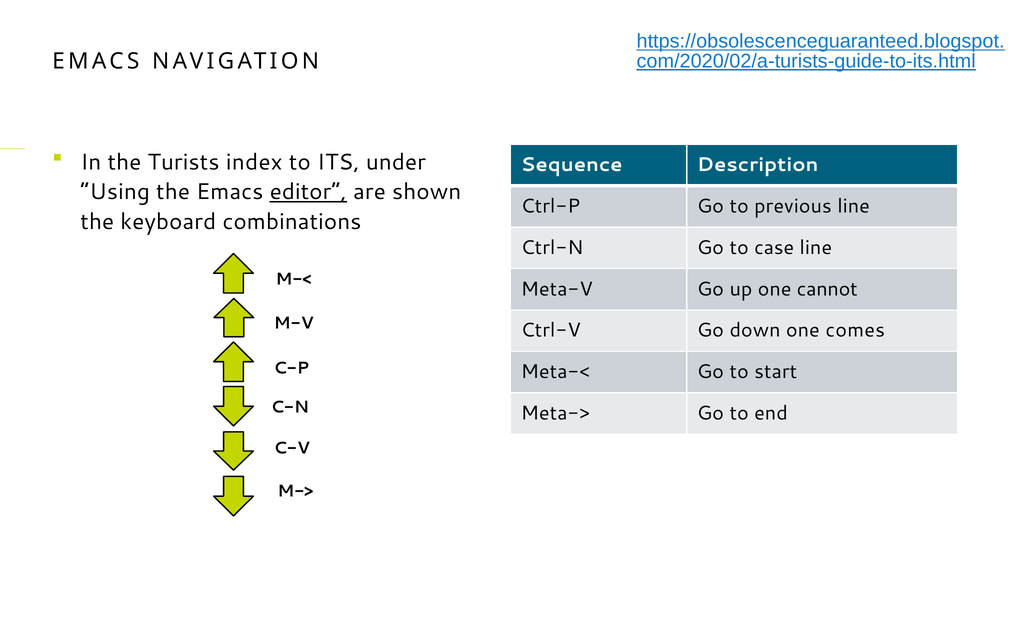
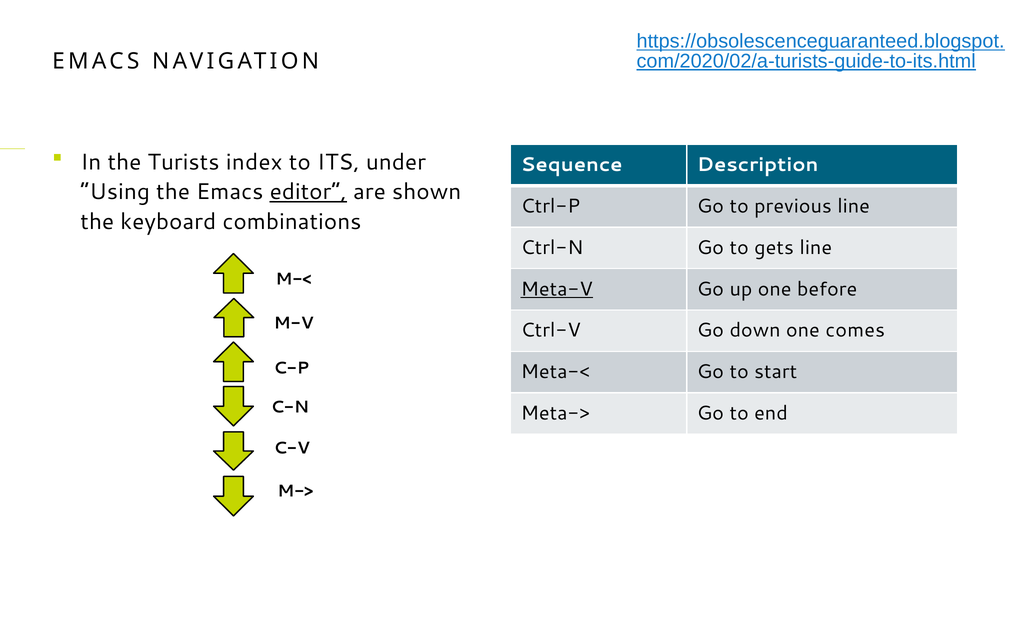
case: case -> gets
Meta-V underline: none -> present
cannot: cannot -> before
